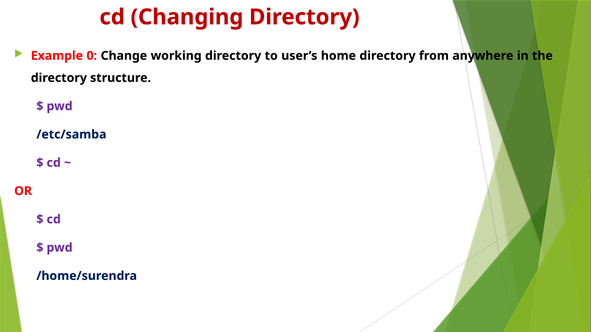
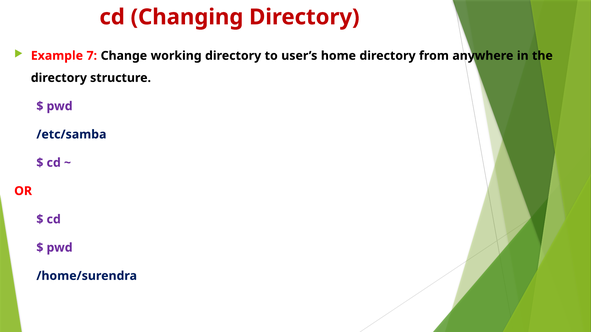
0: 0 -> 7
